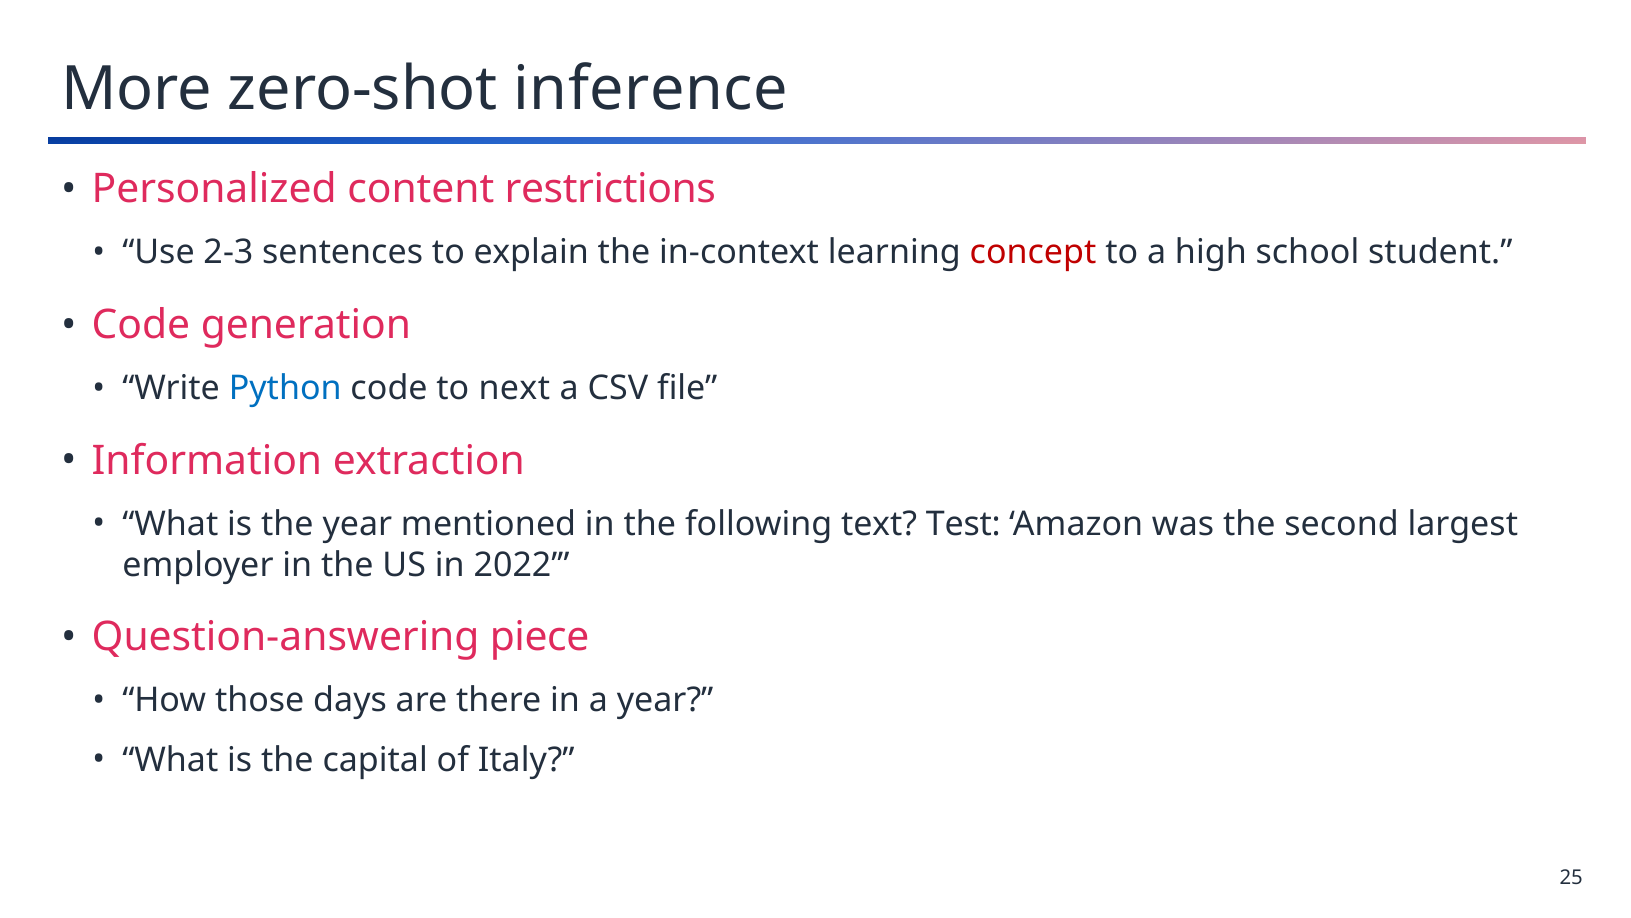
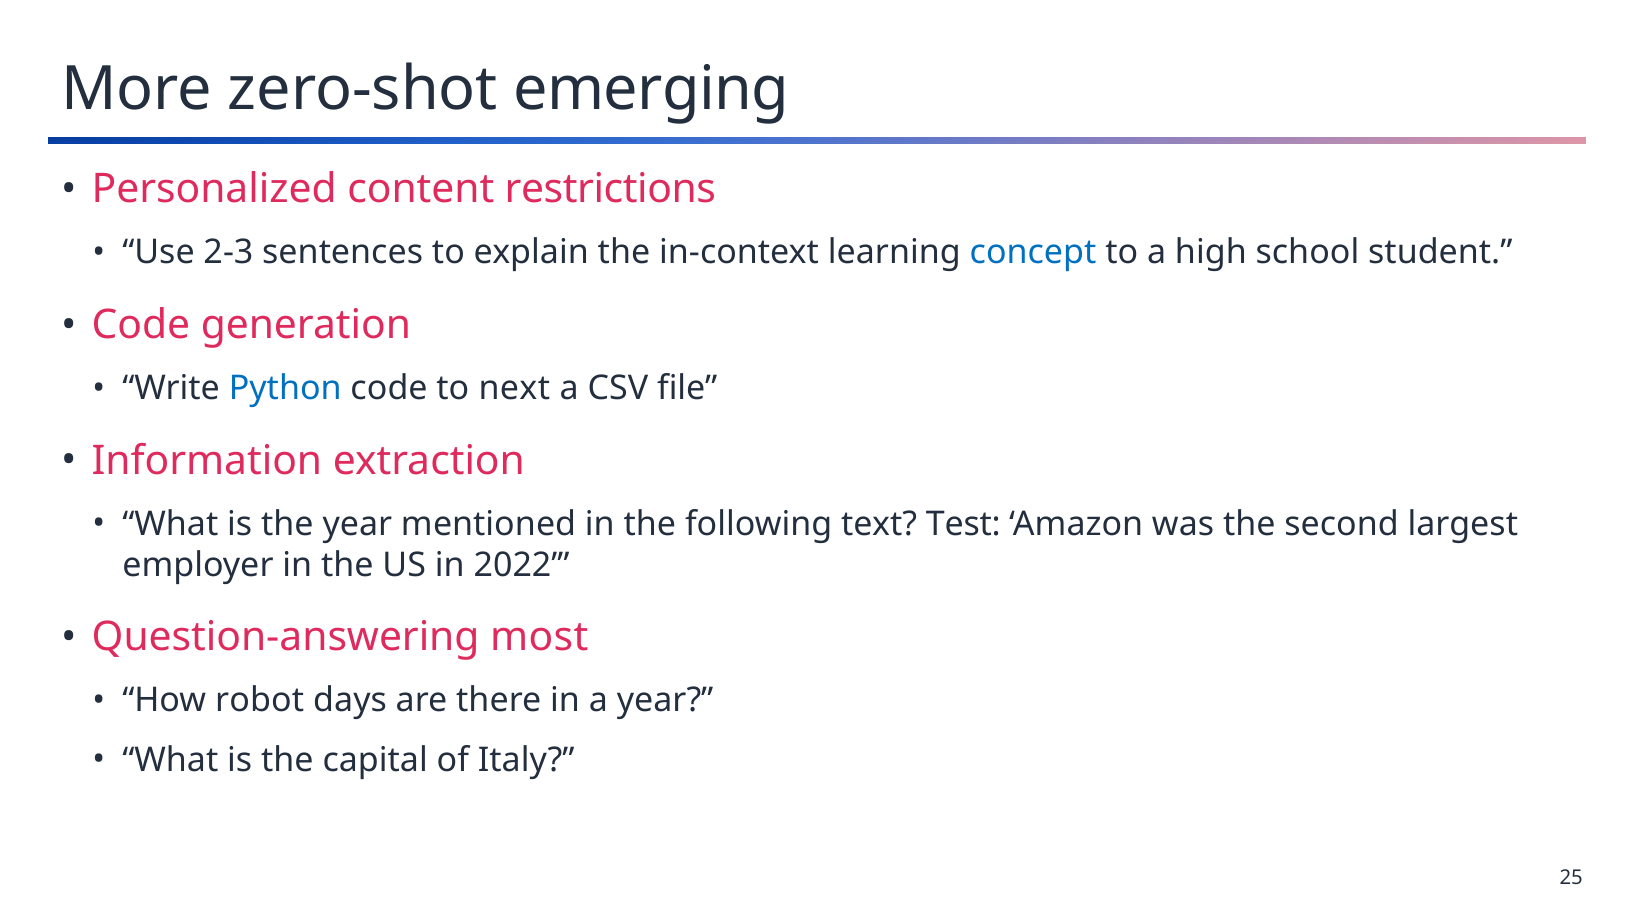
inference: inference -> emerging
concept colour: red -> blue
piece: piece -> most
those: those -> robot
